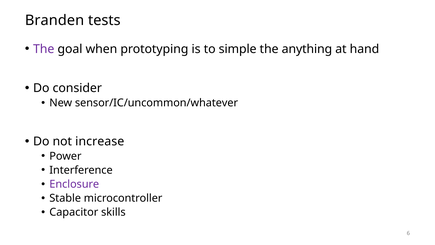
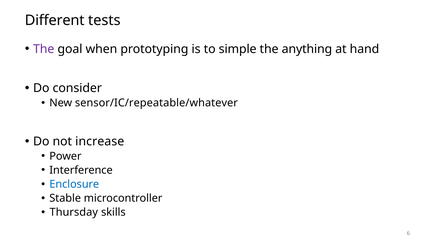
Branden: Branden -> Different
sensor/IC/uncommon/whatever: sensor/IC/uncommon/whatever -> sensor/IC/repeatable/whatever
Enclosure colour: purple -> blue
Capacitor: Capacitor -> Thursday
